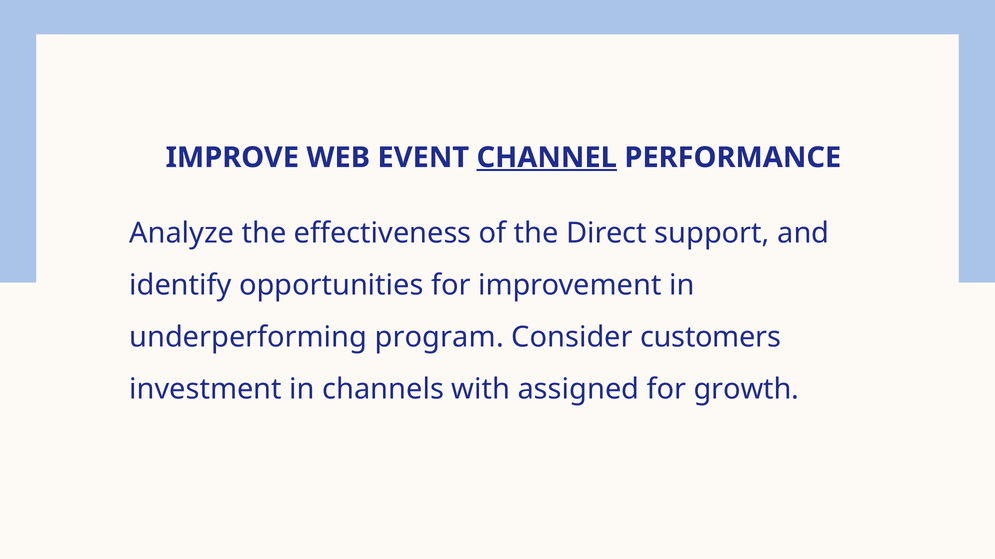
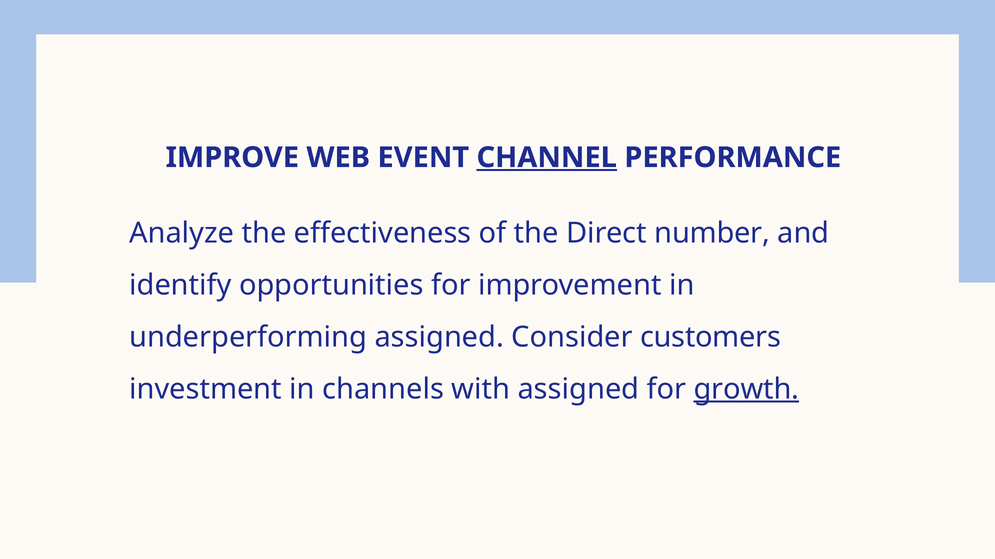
support: support -> number
underperforming program: program -> assigned
growth underline: none -> present
